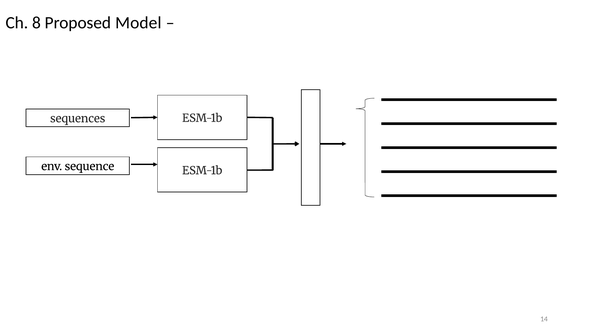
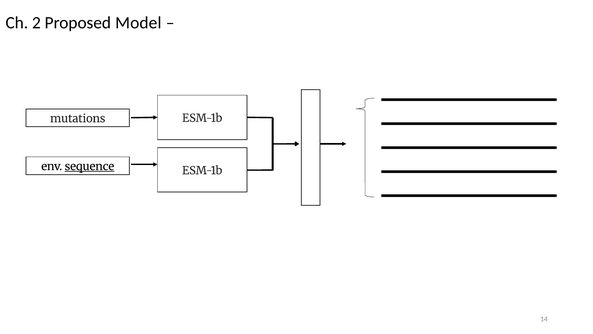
8: 8 -> 2
sequences: sequences -> mutations
sequence underline: none -> present
